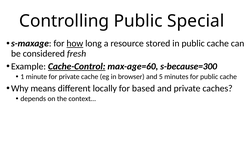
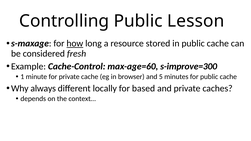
Special: Special -> Lesson
Cache-Control underline: present -> none
s-because=300: s-because=300 -> s-improve=300
means: means -> always
